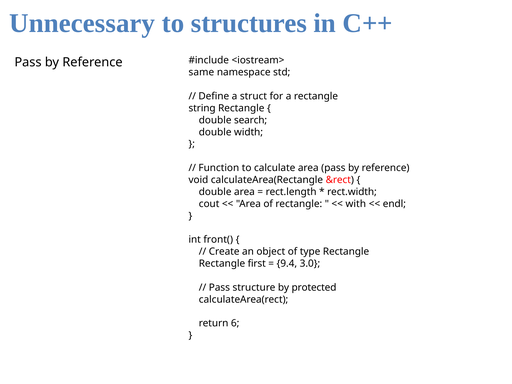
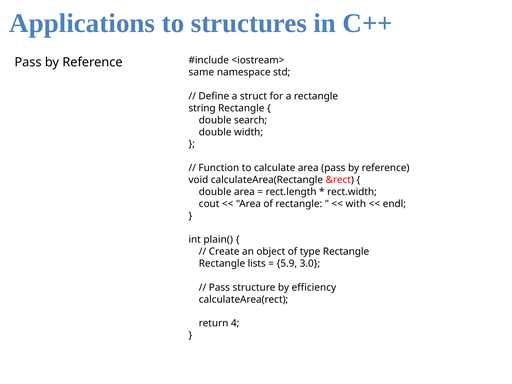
Unnecessary: Unnecessary -> Applications
front(: front( -> plain(
first: first -> lists
9.4: 9.4 -> 5.9
protected: protected -> efficiency
6: 6 -> 4
